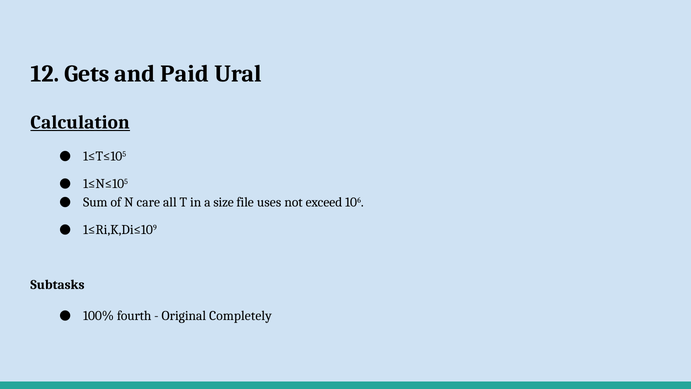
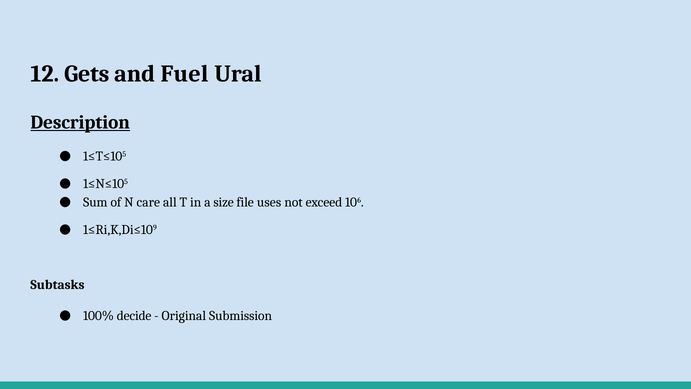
Paid: Paid -> Fuel
Calculation: Calculation -> Description
fourth: fourth -> decide
Completely: Completely -> Submission
